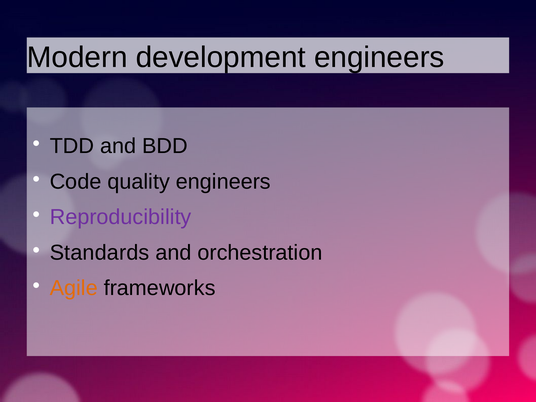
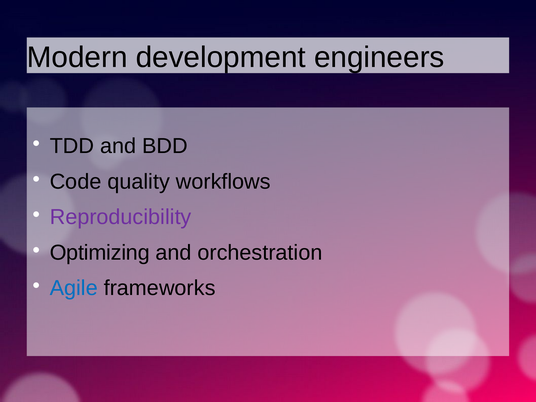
quality engineers: engineers -> workflows
Standards: Standards -> Optimizing
Agile colour: orange -> blue
